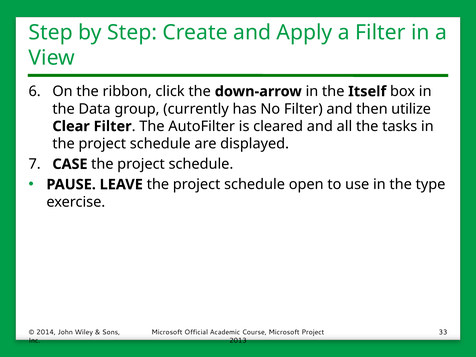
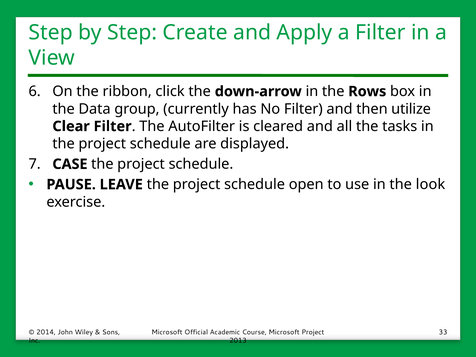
Itself: Itself -> Rows
type: type -> look
